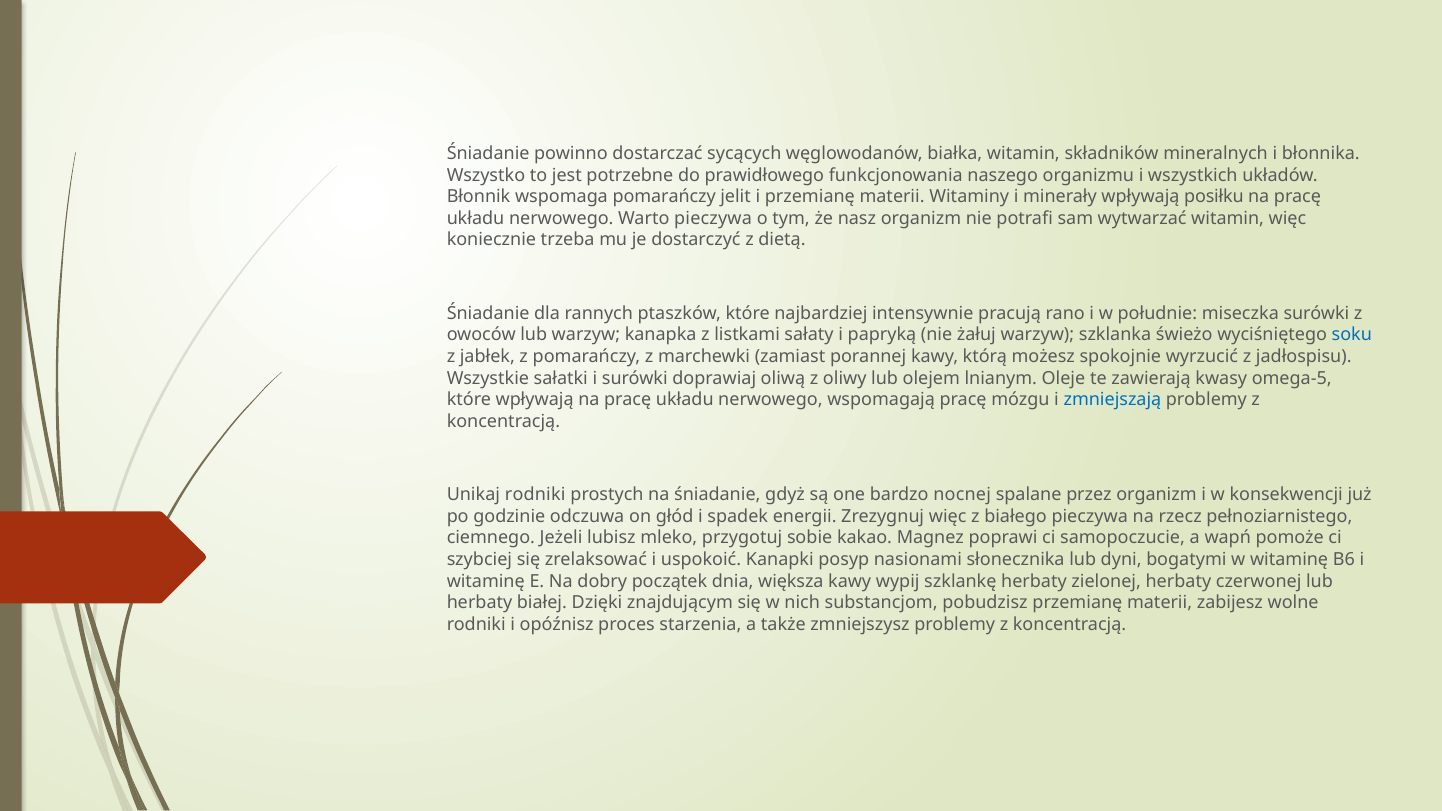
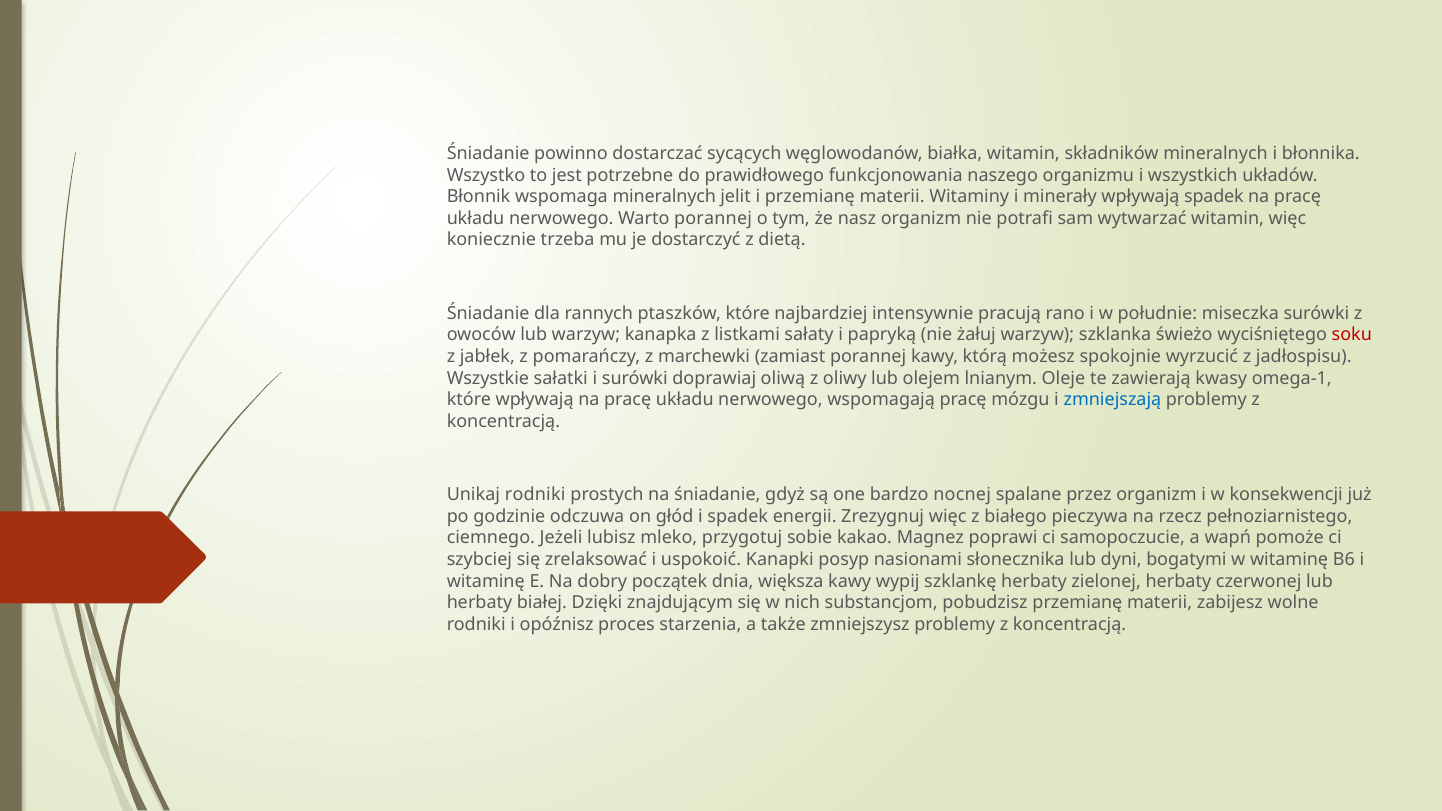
wspomaga pomarańczy: pomarańczy -> mineralnych
wpływają posiłku: posiłku -> spadek
Warto pieczywa: pieczywa -> porannej
soku colour: blue -> red
omega-5: omega-5 -> omega-1
